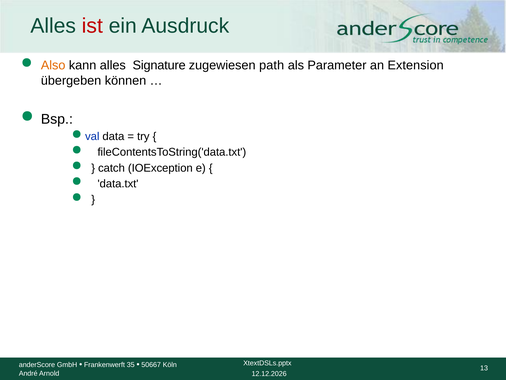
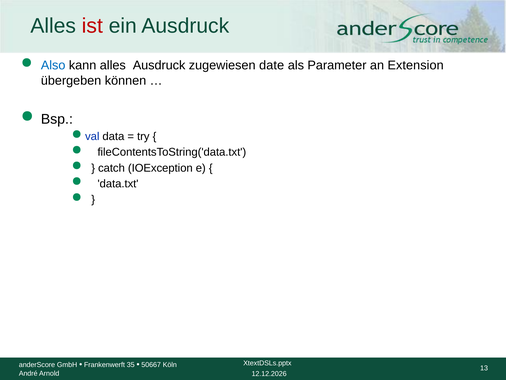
Also colour: orange -> blue
alles Signature: Signature -> Ausdruck
path: path -> date
